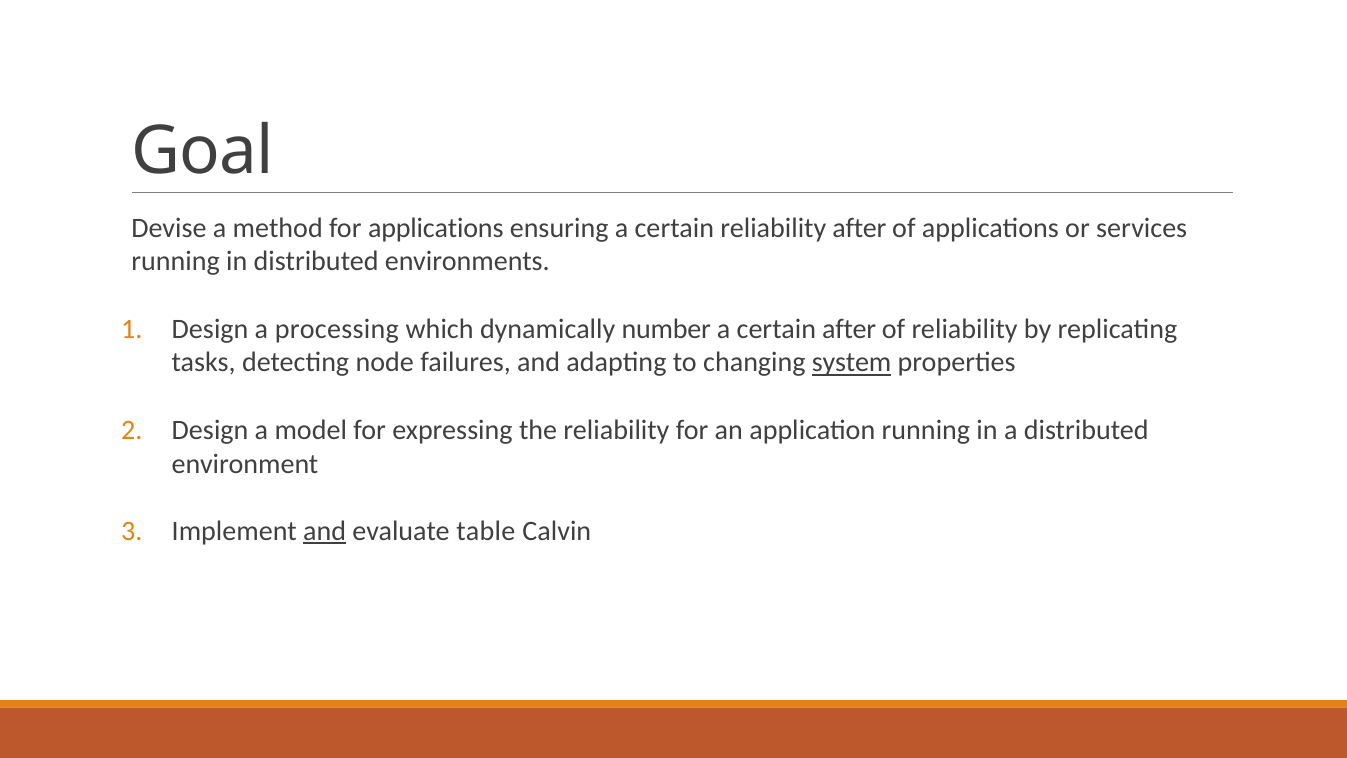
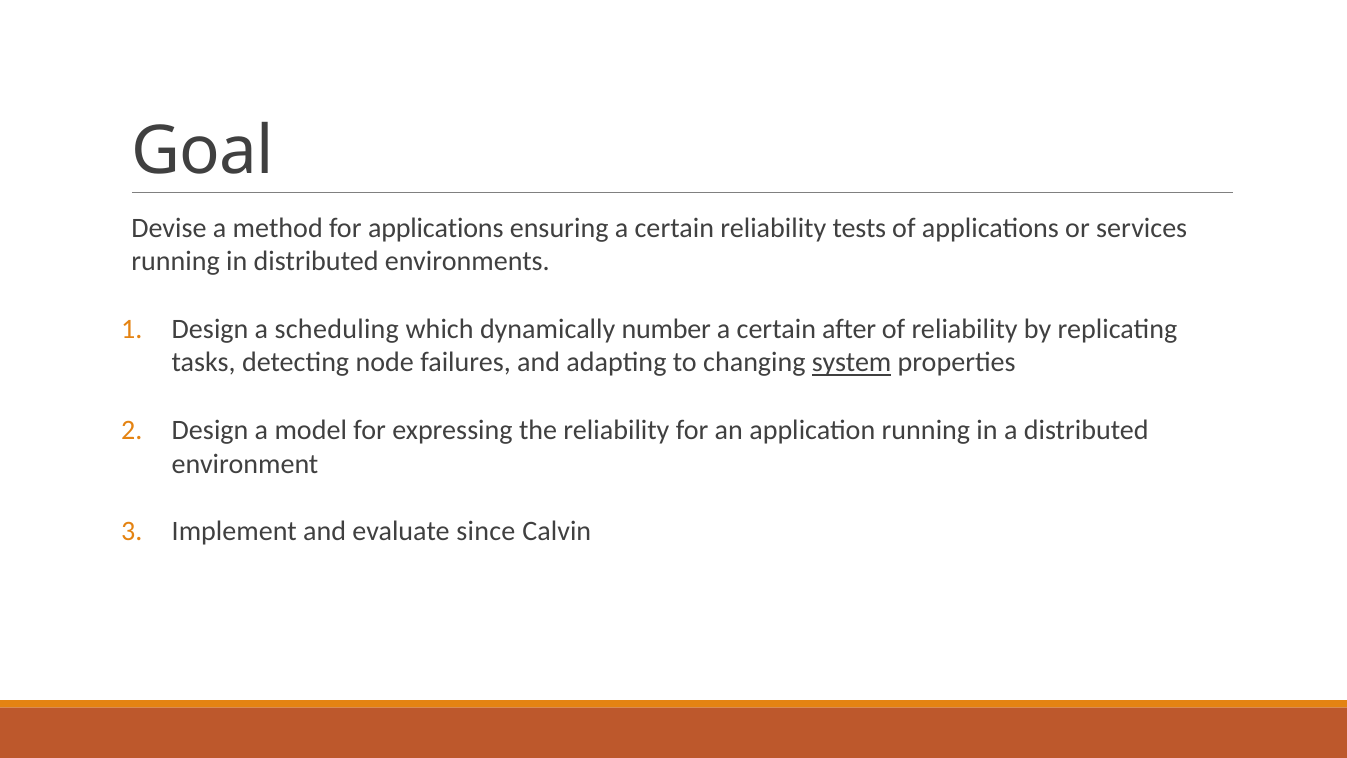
reliability after: after -> tests
processing: processing -> scheduling
and at (325, 531) underline: present -> none
table: table -> since
